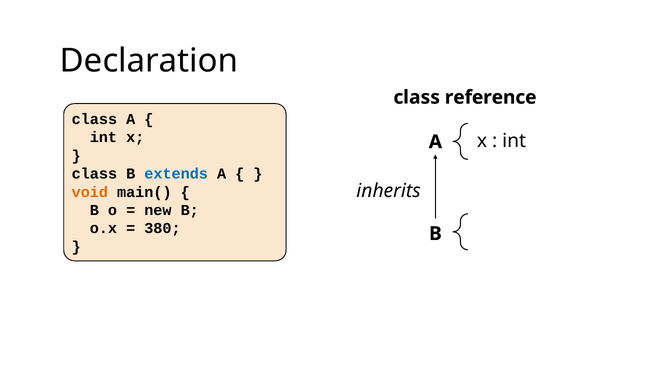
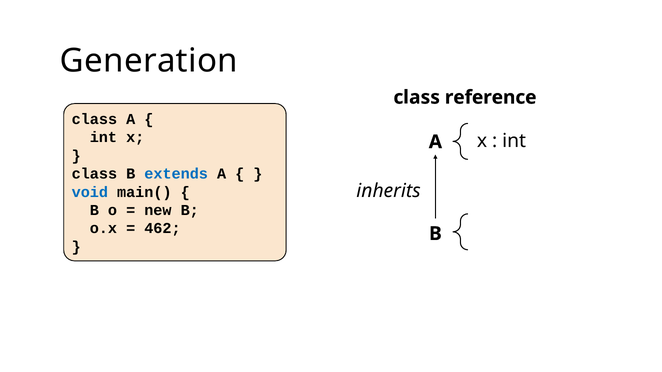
Declaration: Declaration -> Generation
void colour: orange -> blue
380: 380 -> 462
